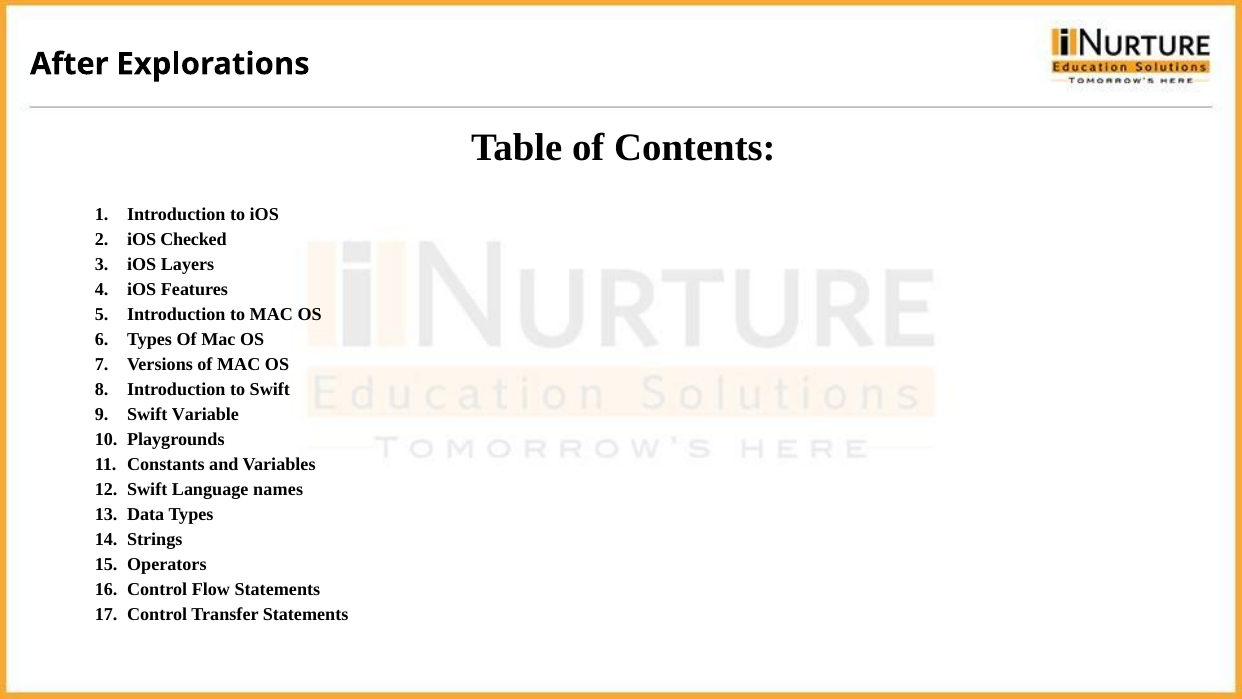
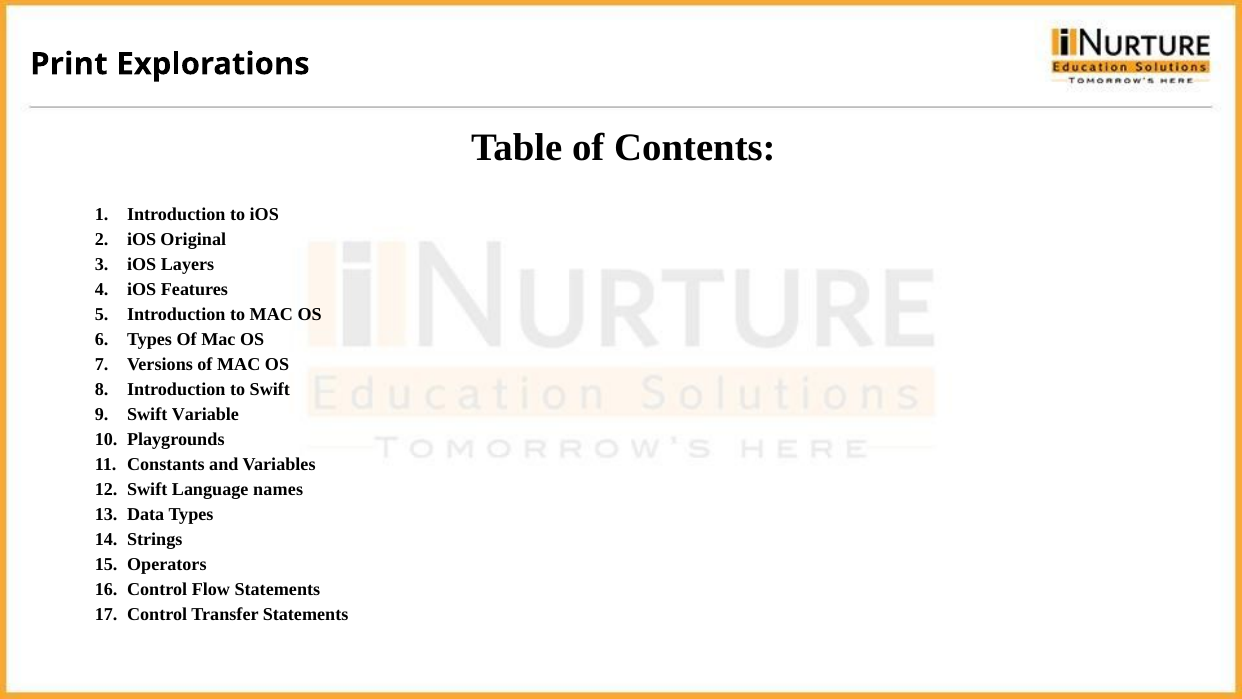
After: After -> Print
Checked: Checked -> Original
